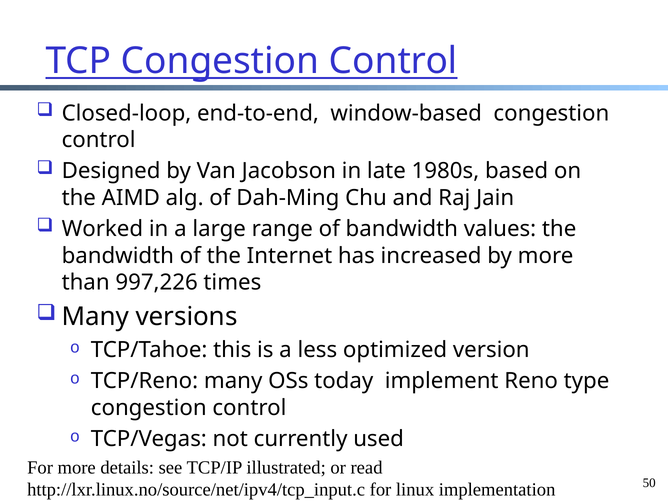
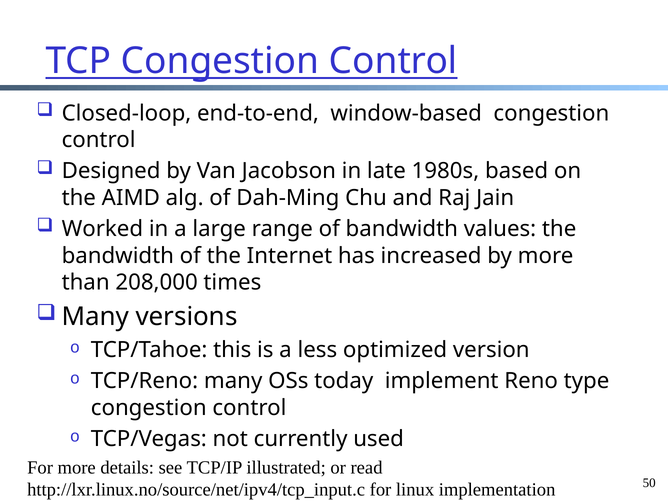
997,226: 997,226 -> 208,000
